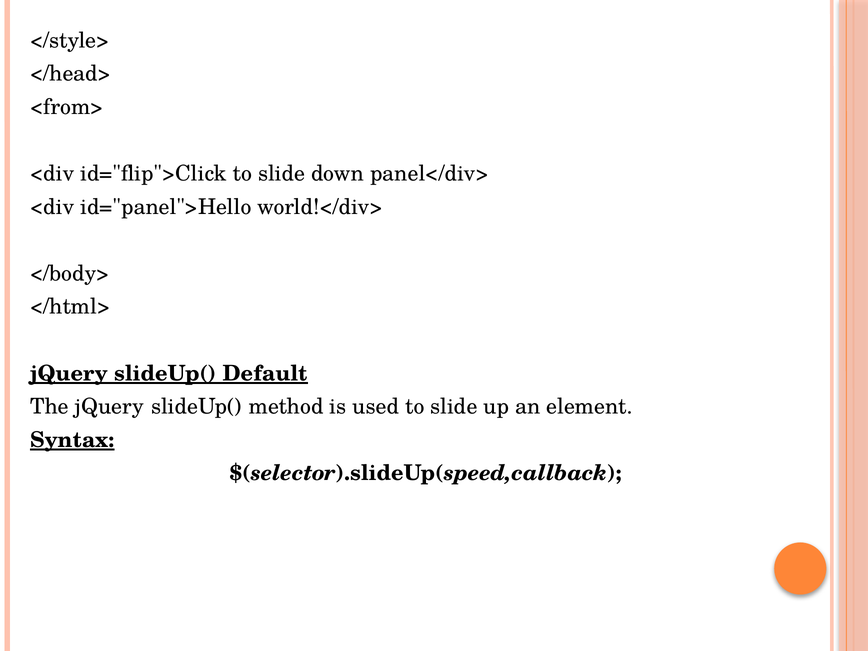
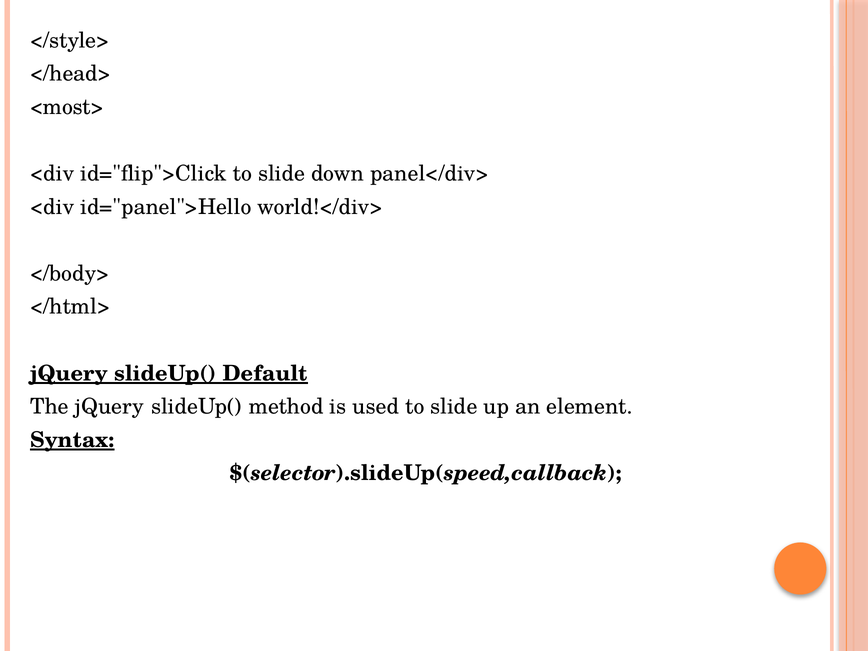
<from>: <from> -> <most>
